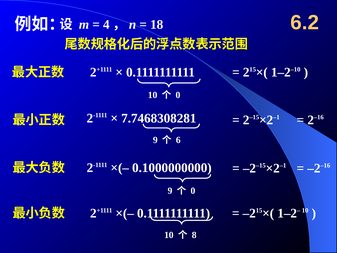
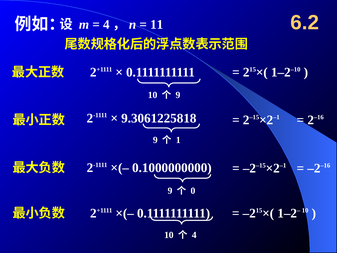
18: 18 -> 11
0 at (178, 95): 0 -> 9
7.7468308281: 7.7468308281 -> 9.3061225818
6: 6 -> 1
8 at (194, 235): 8 -> 4
